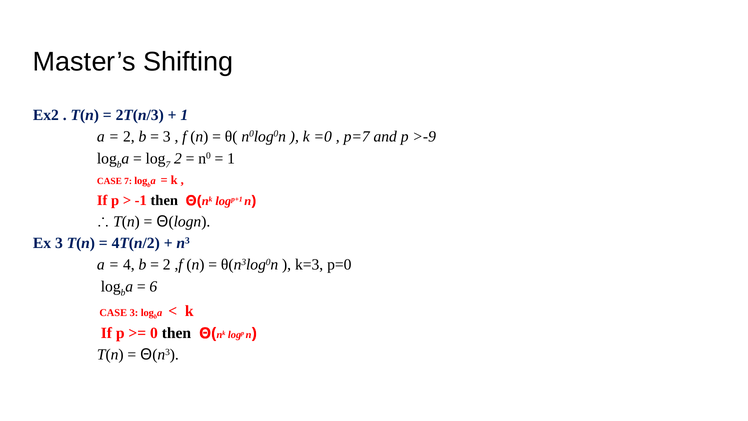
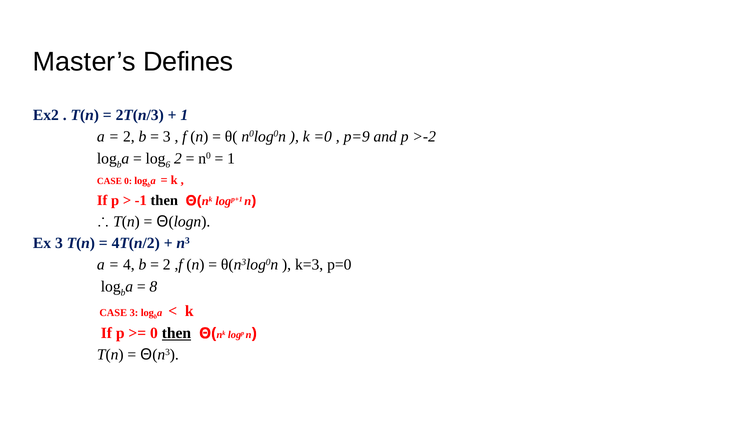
Shifting: Shifting -> Defines
p=7: p=7 -> p=9
>-9: >-9 -> >-2
7 at (168, 164): 7 -> 6
CASE 7: 7 -> 0
6: 6 -> 8
then at (176, 333) underline: none -> present
